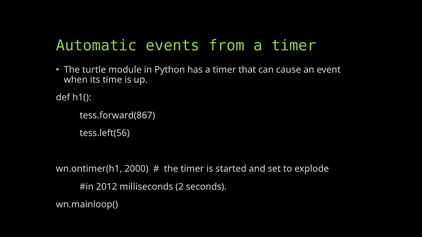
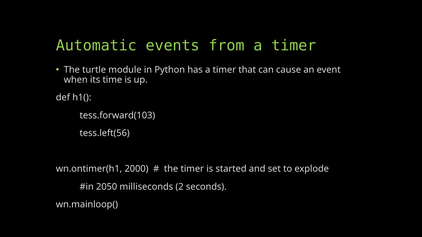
tess.forward(867: tess.forward(867 -> tess.forward(103
2012: 2012 -> 2050
